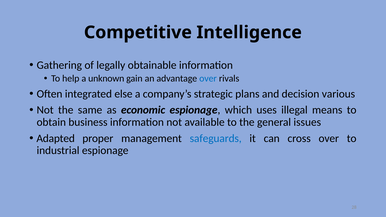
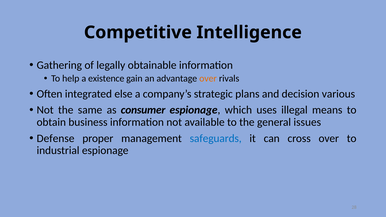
unknown: unknown -> existence
over at (208, 79) colour: blue -> orange
economic: economic -> consumer
Adapted: Adapted -> Defense
